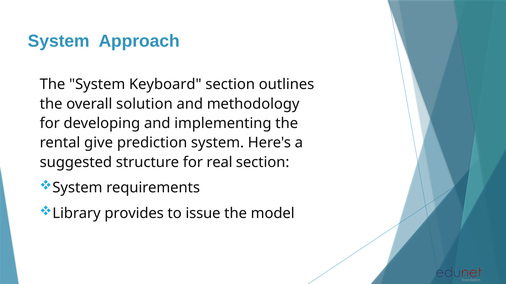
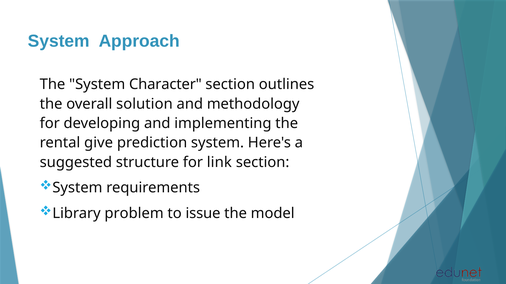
Keyboard: Keyboard -> Character
real: real -> link
provides: provides -> problem
